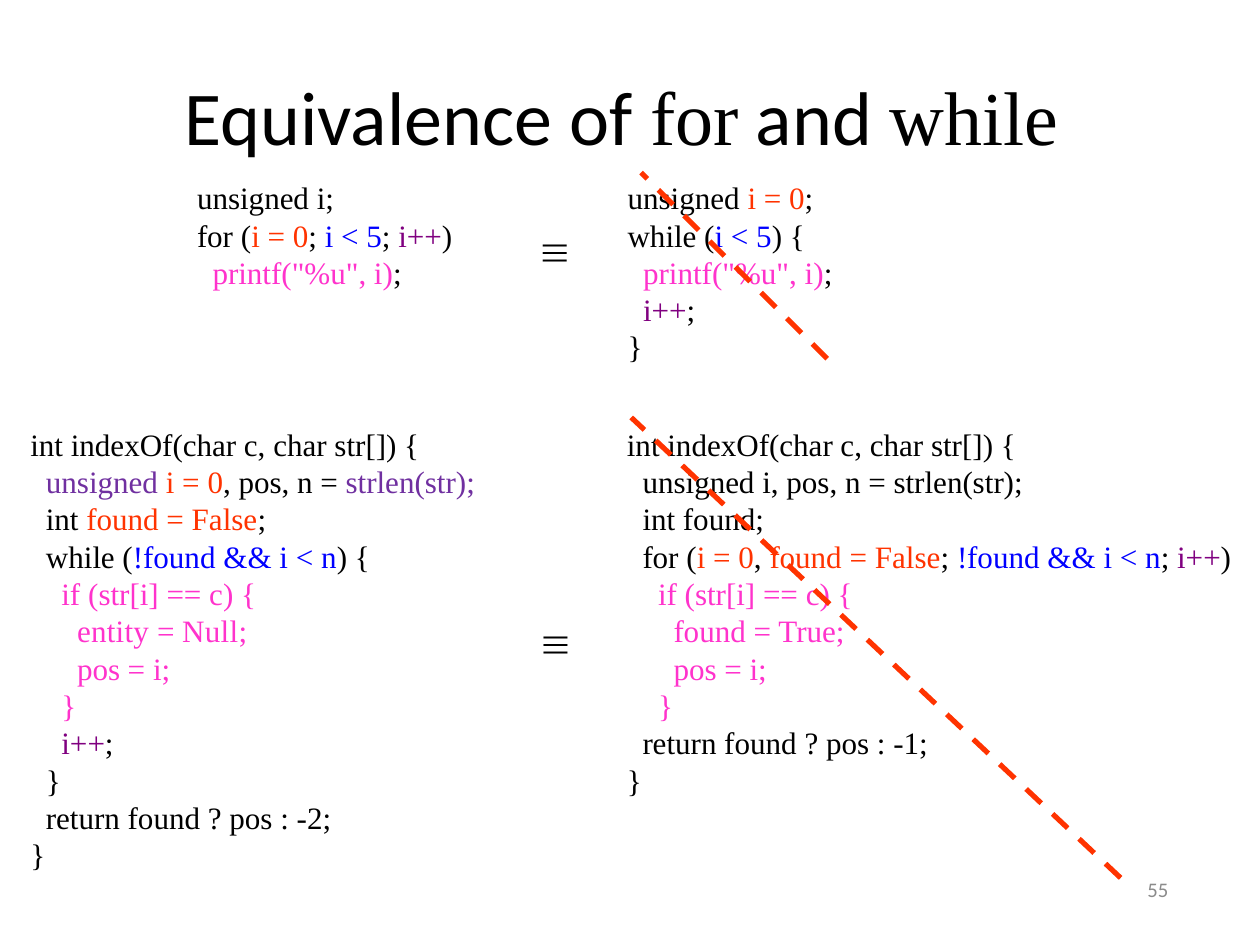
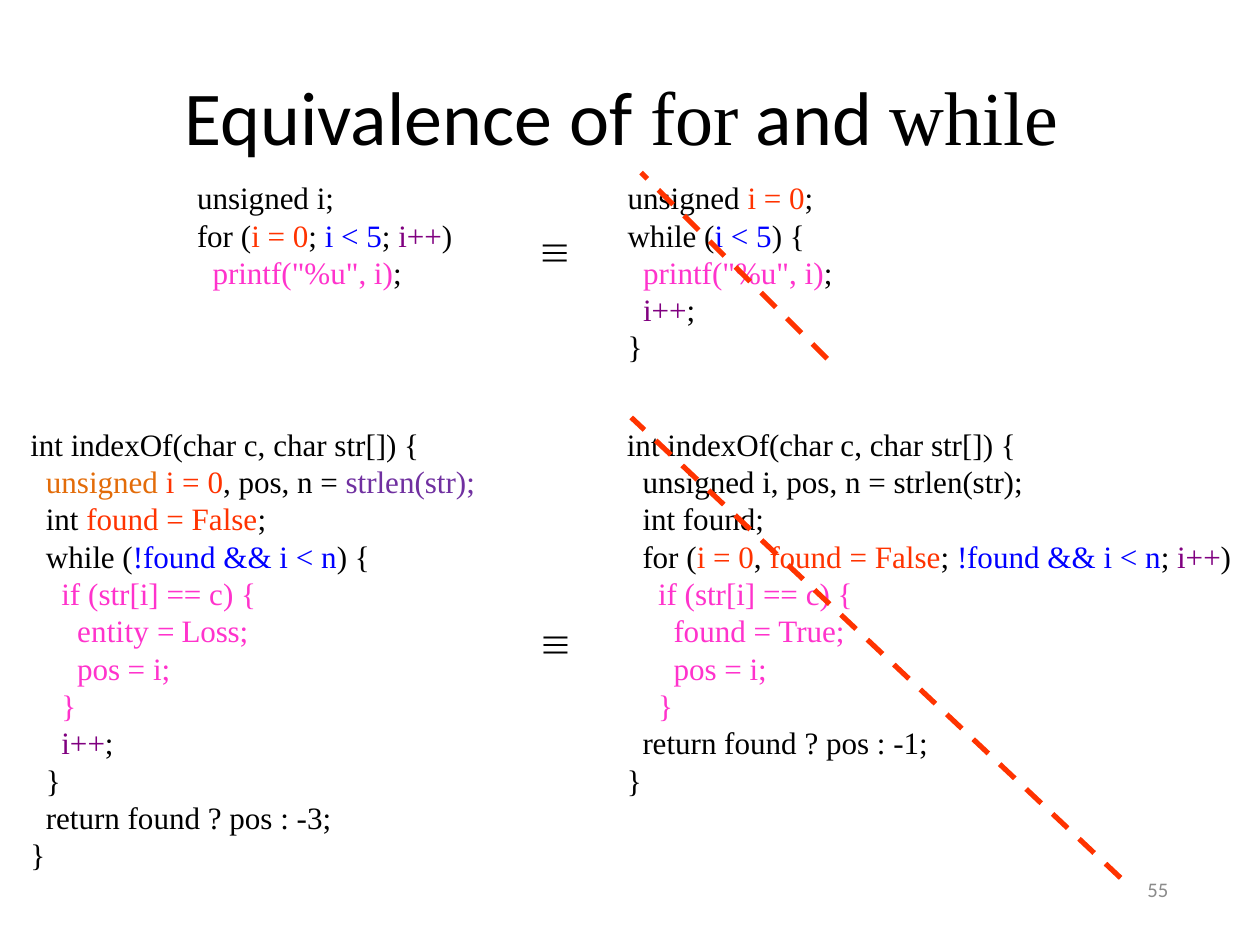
unsigned at (102, 483) colour: purple -> orange
Null: Null -> Loss
-2: -2 -> -3
